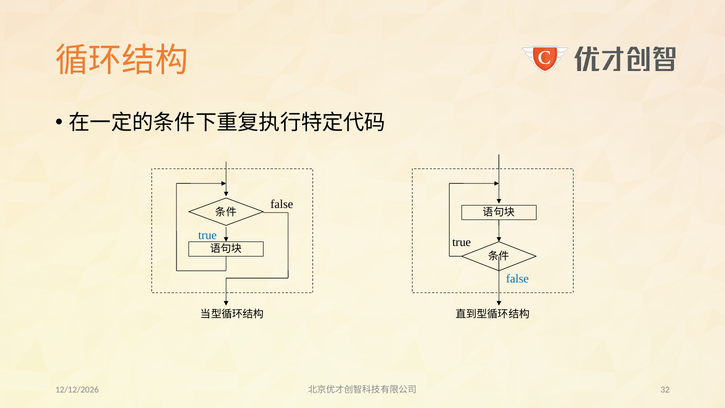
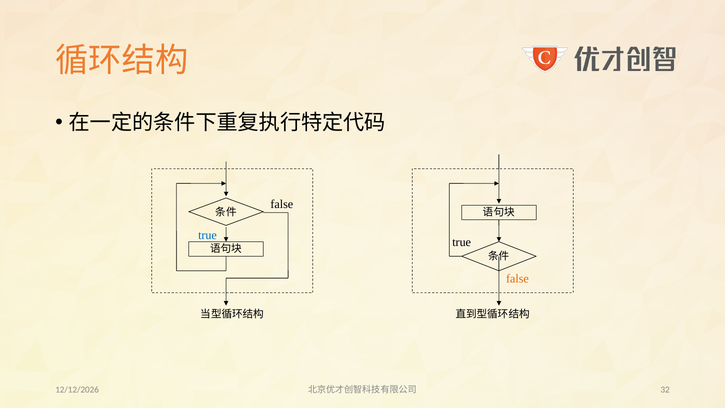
false at (517, 279) colour: blue -> orange
